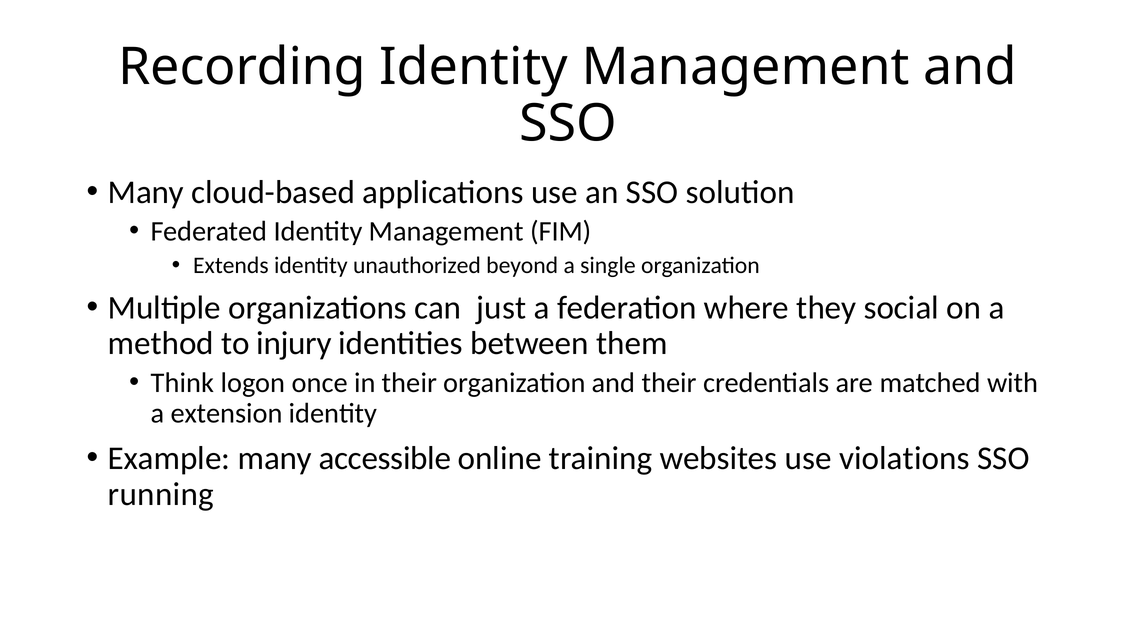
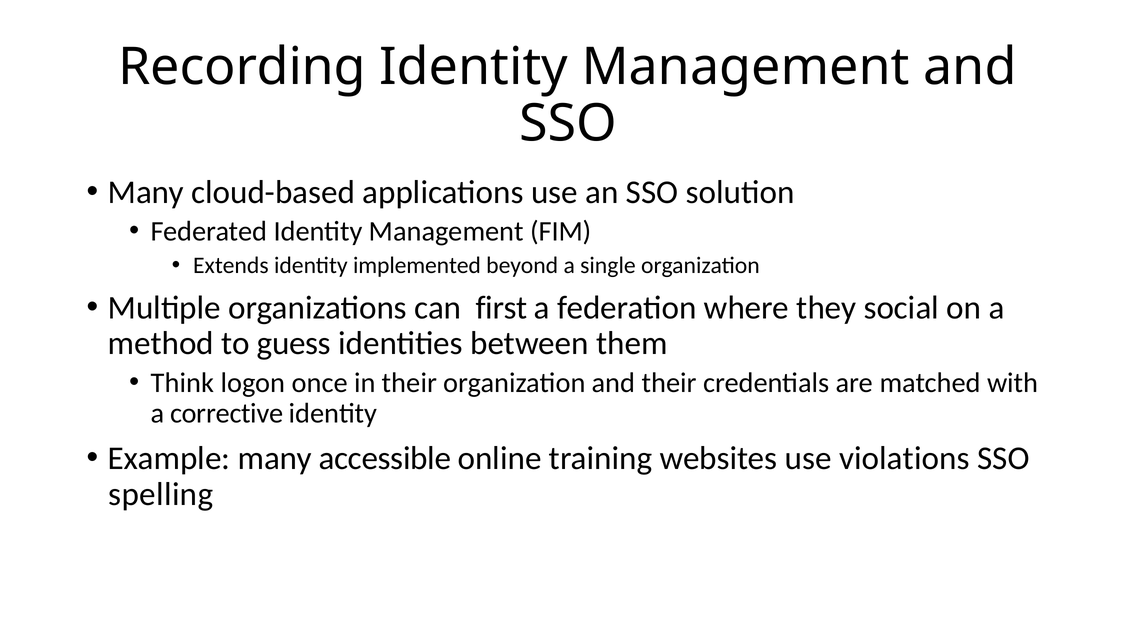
unauthorized: unauthorized -> implemented
just: just -> first
injury: injury -> guess
extension: extension -> corrective
running: running -> spelling
